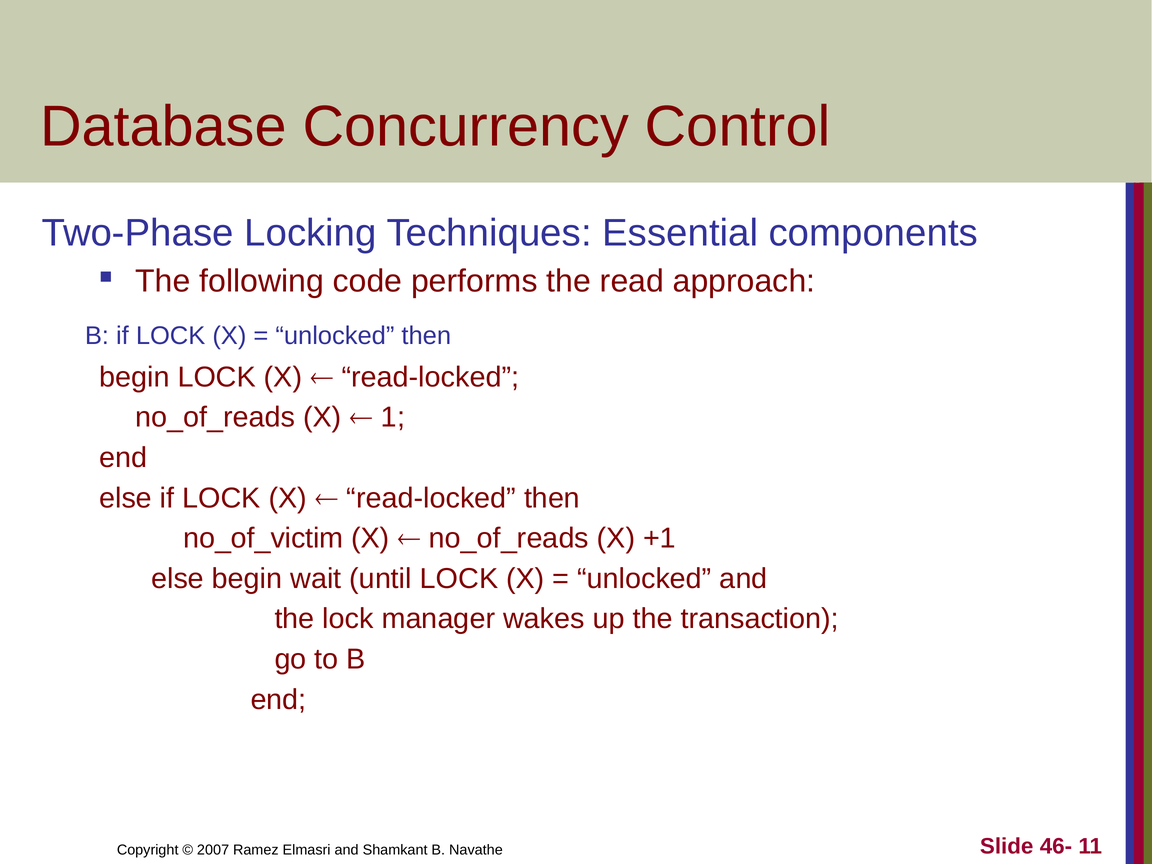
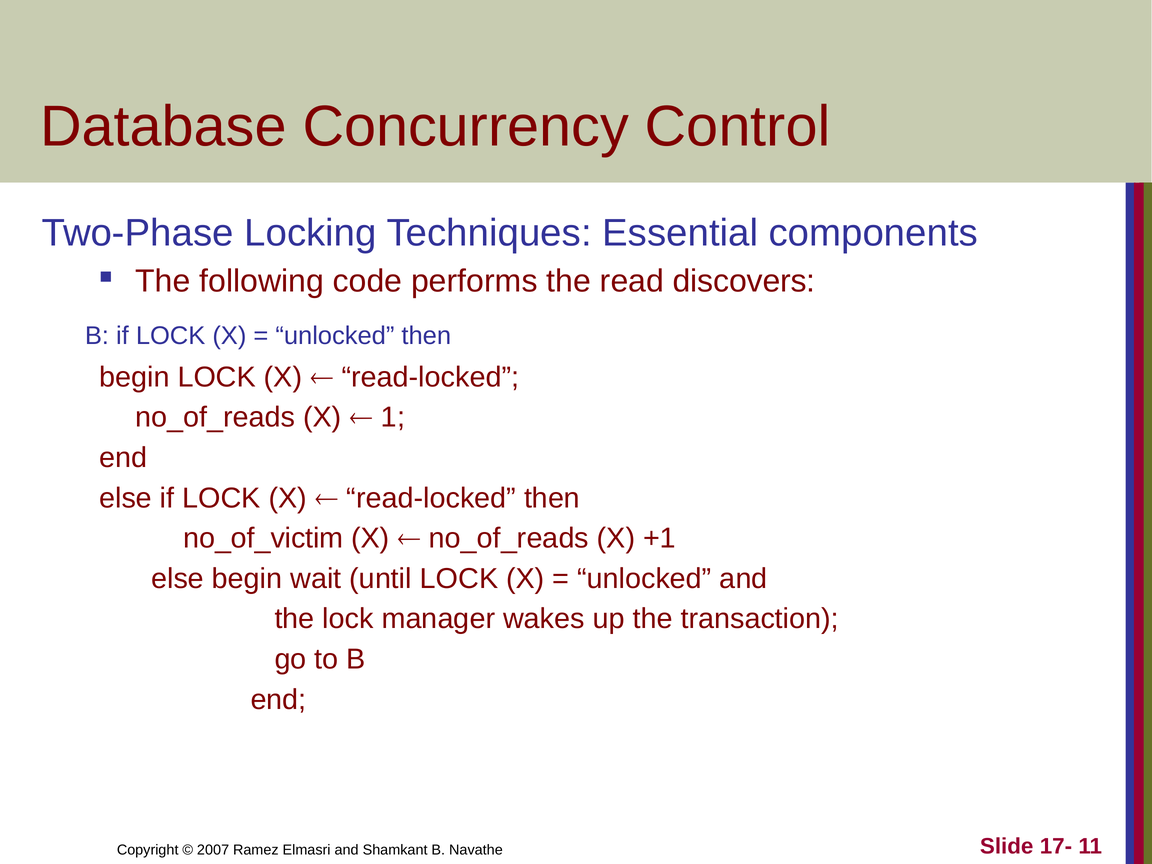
approach: approach -> discovers
46-: 46- -> 17-
